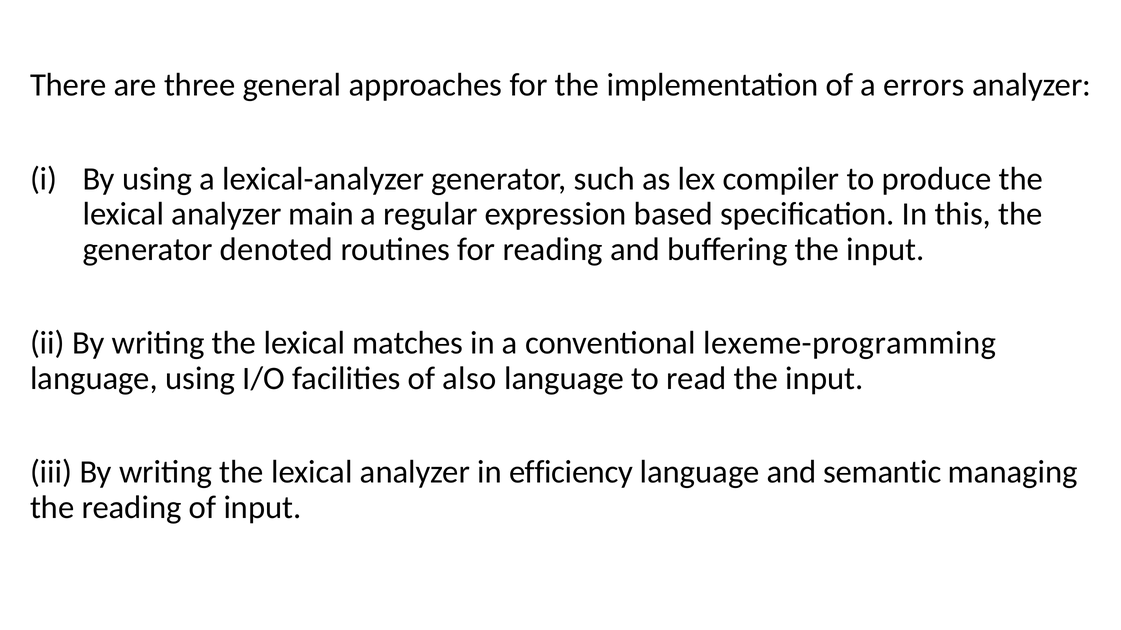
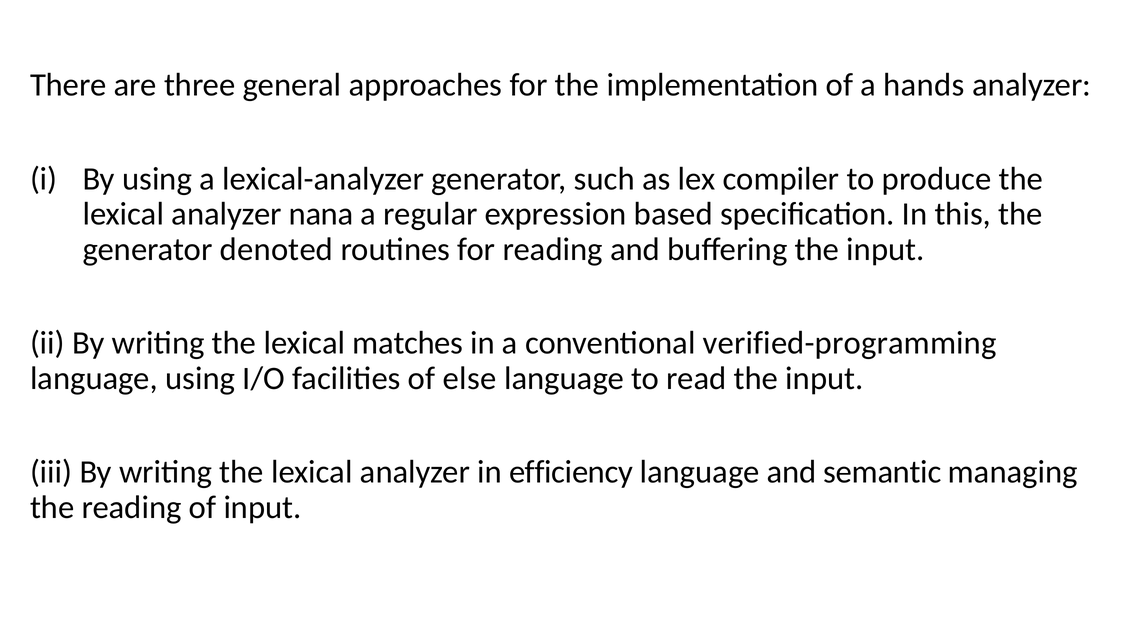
errors: errors -> hands
main: main -> nana
lexeme-programming: lexeme-programming -> verified-programming
also: also -> else
